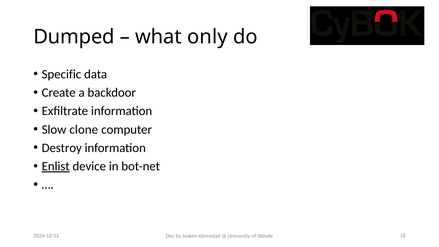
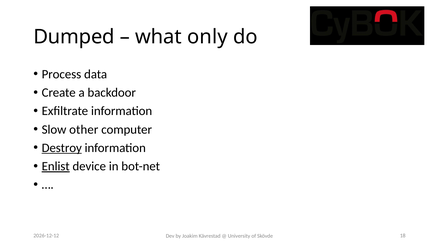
Specific: Specific -> Process
clone: clone -> other
Destroy underline: none -> present
